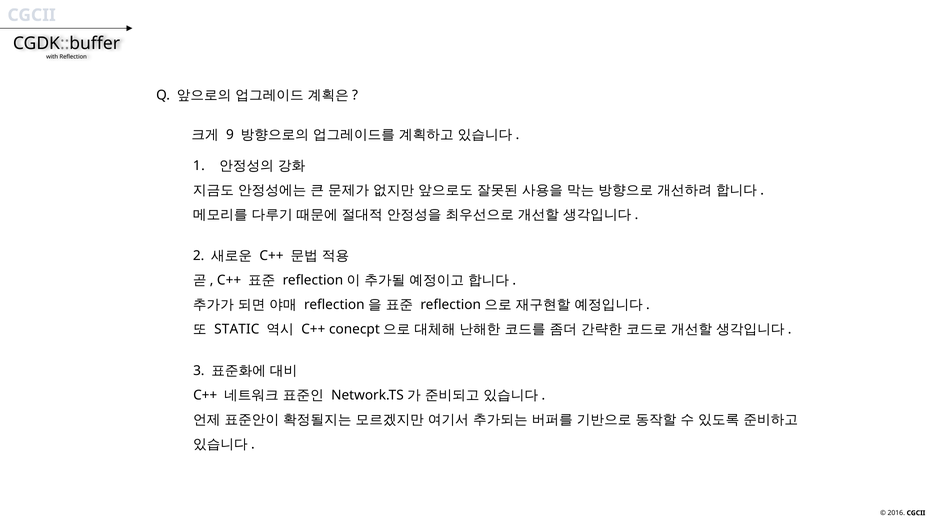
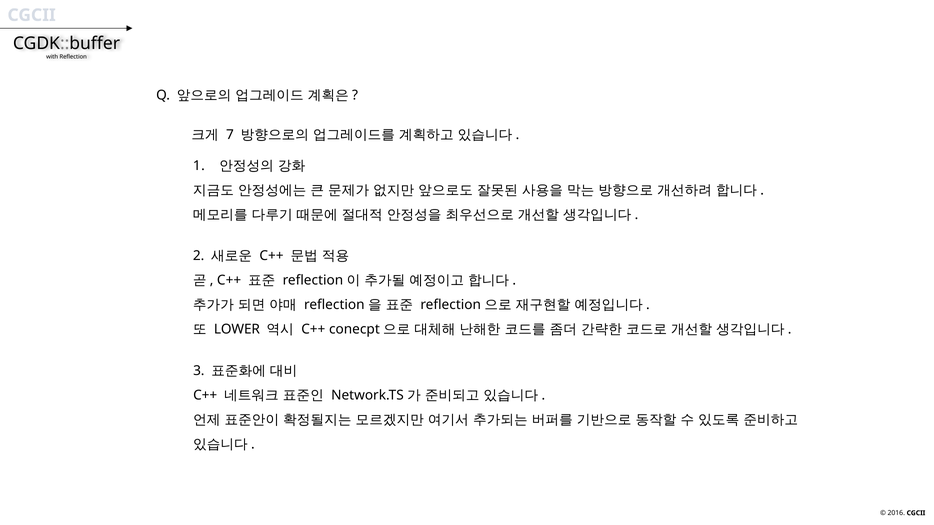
9: 9 -> 7
STATIC: STATIC -> LOWER
